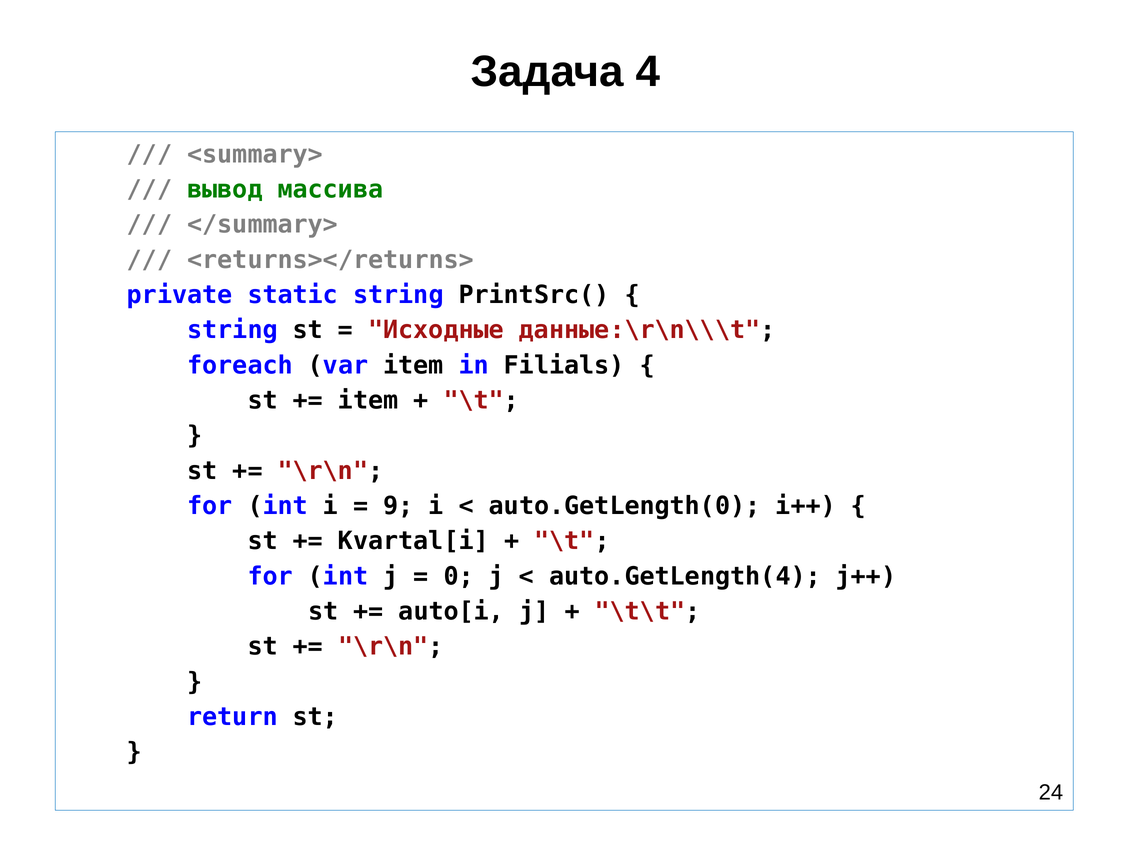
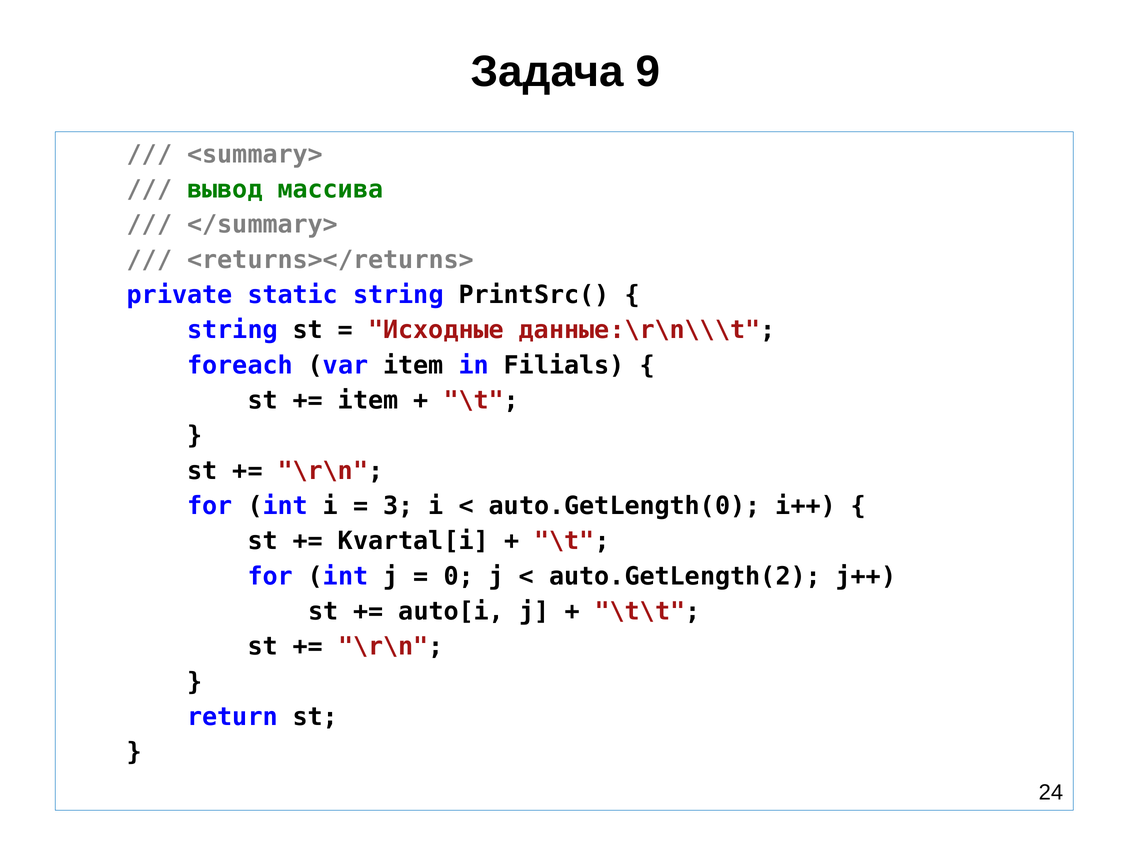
4: 4 -> 9
9: 9 -> 3
auto.GetLength(4: auto.GetLength(4 -> auto.GetLength(2
